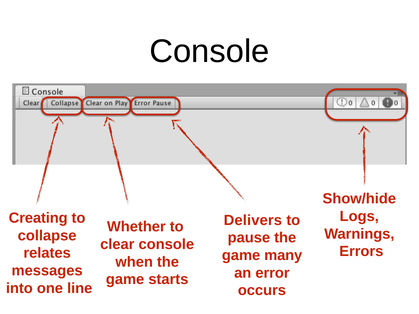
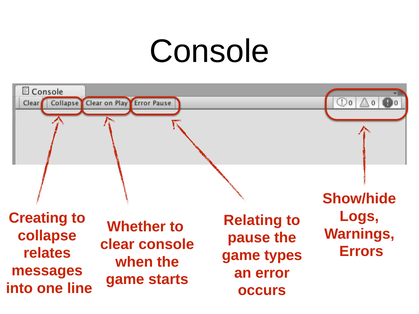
Delivers: Delivers -> Relating
many: many -> types
